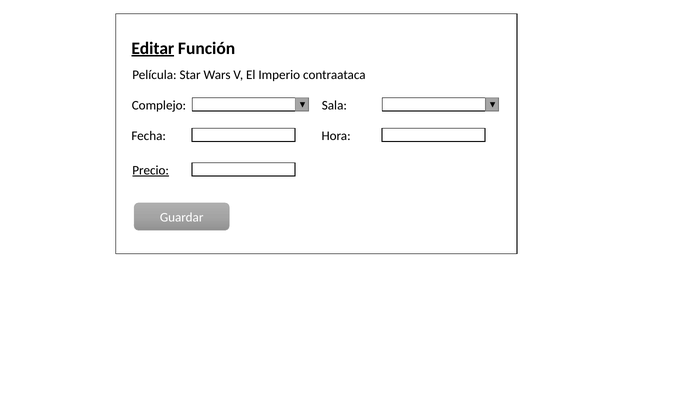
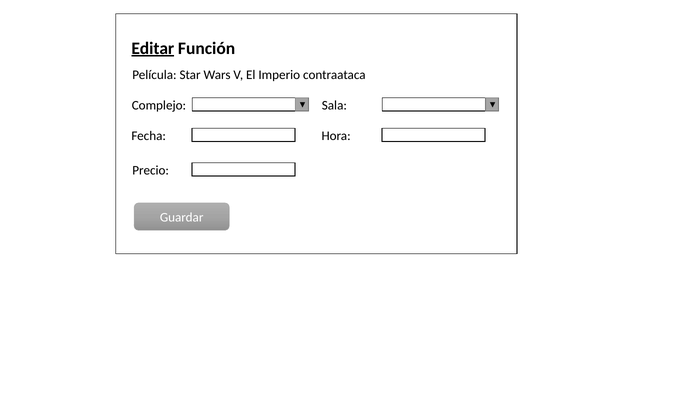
Precio underline: present -> none
